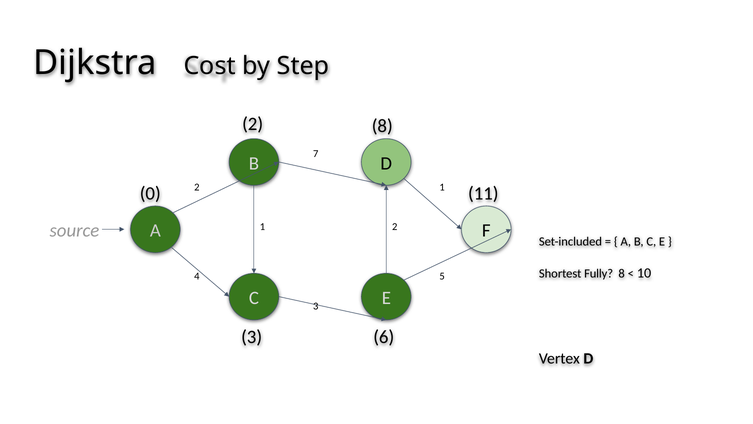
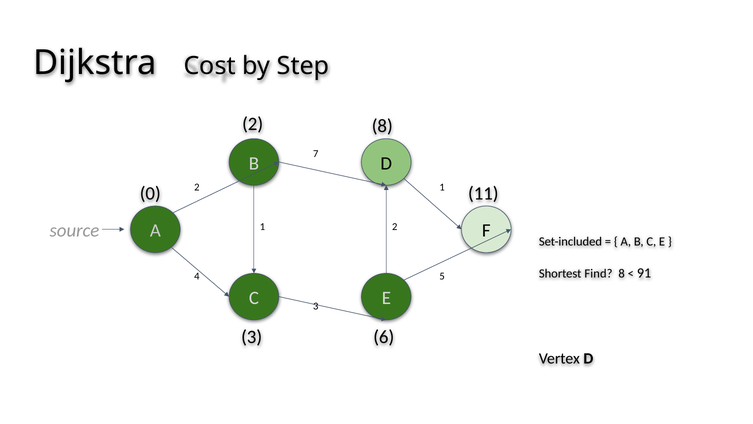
Fully: Fully -> Find
10: 10 -> 91
